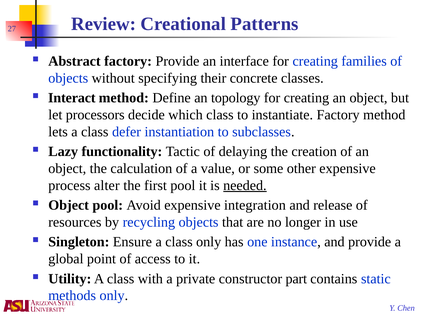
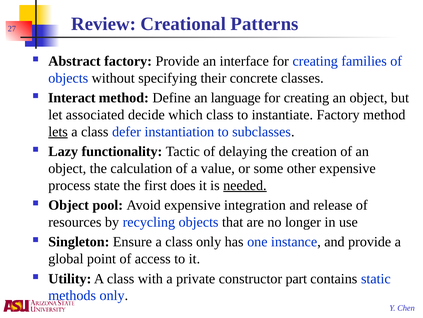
topology: topology -> language
processors: processors -> associated
lets underline: none -> present
alter: alter -> state
first pool: pool -> does
